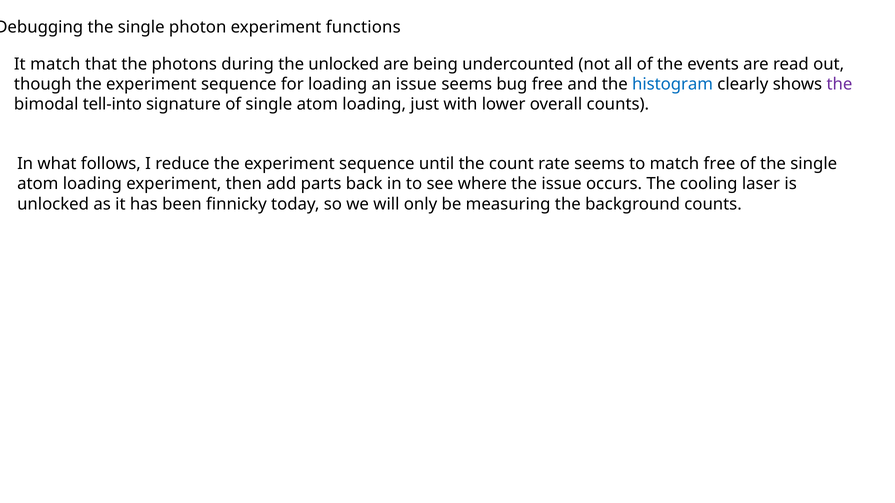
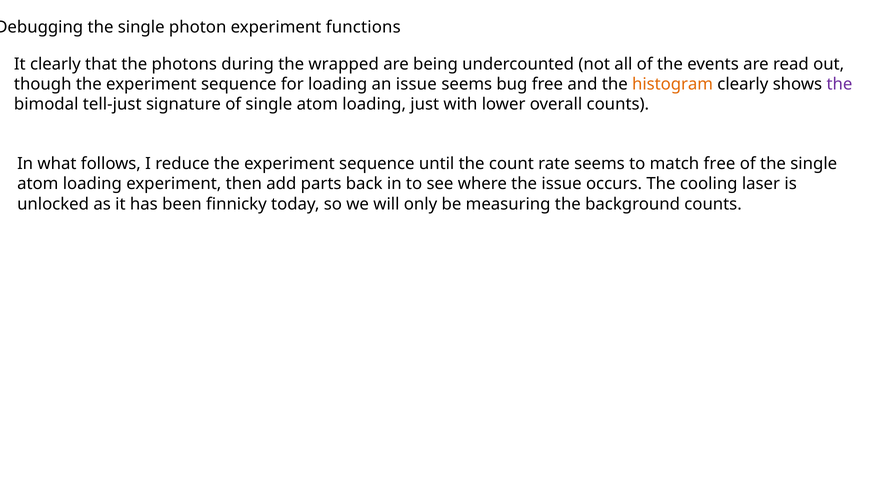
It match: match -> clearly
the unlocked: unlocked -> wrapped
histogram colour: blue -> orange
tell-into: tell-into -> tell-just
